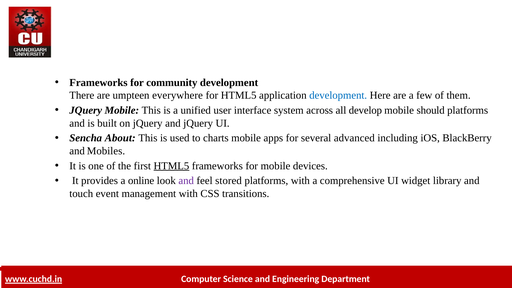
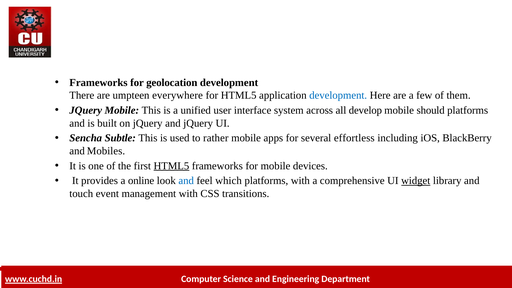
community: community -> geolocation
About: About -> Subtle
charts: charts -> rather
advanced: advanced -> effortless
and at (186, 181) colour: purple -> blue
stored: stored -> which
widget underline: none -> present
